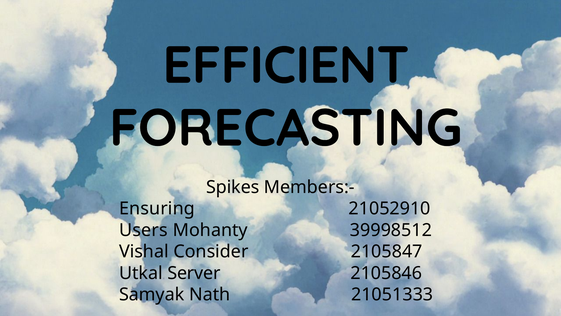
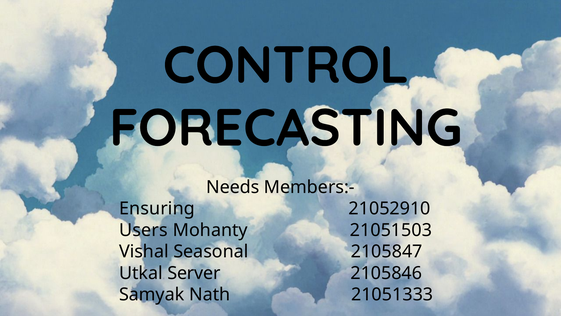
EFFICIENT: EFFICIENT -> CONTROL
Spikes: Spikes -> Needs
39998512: 39998512 -> 21051503
Consider: Consider -> Seasonal
